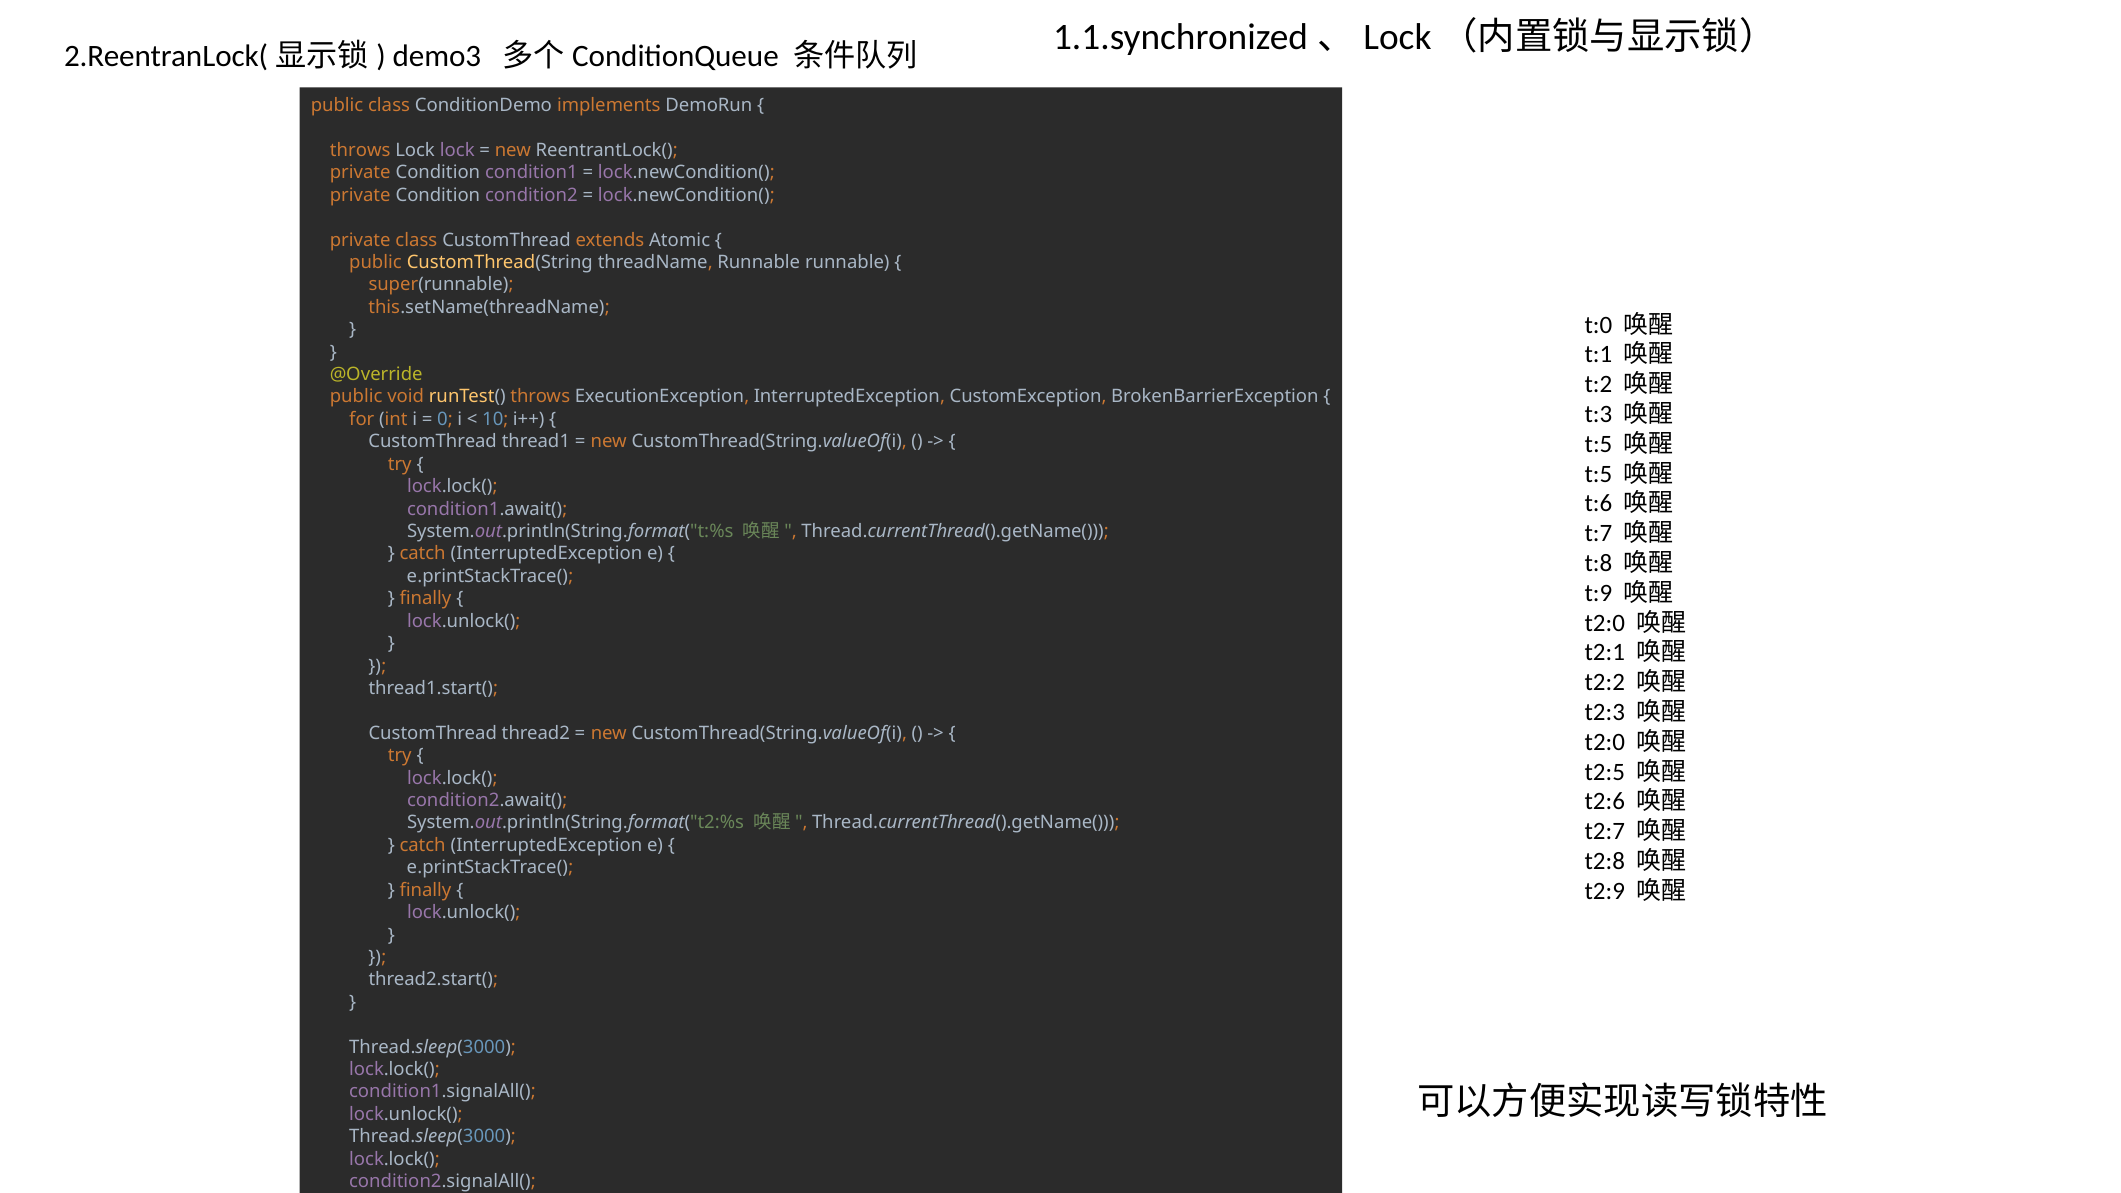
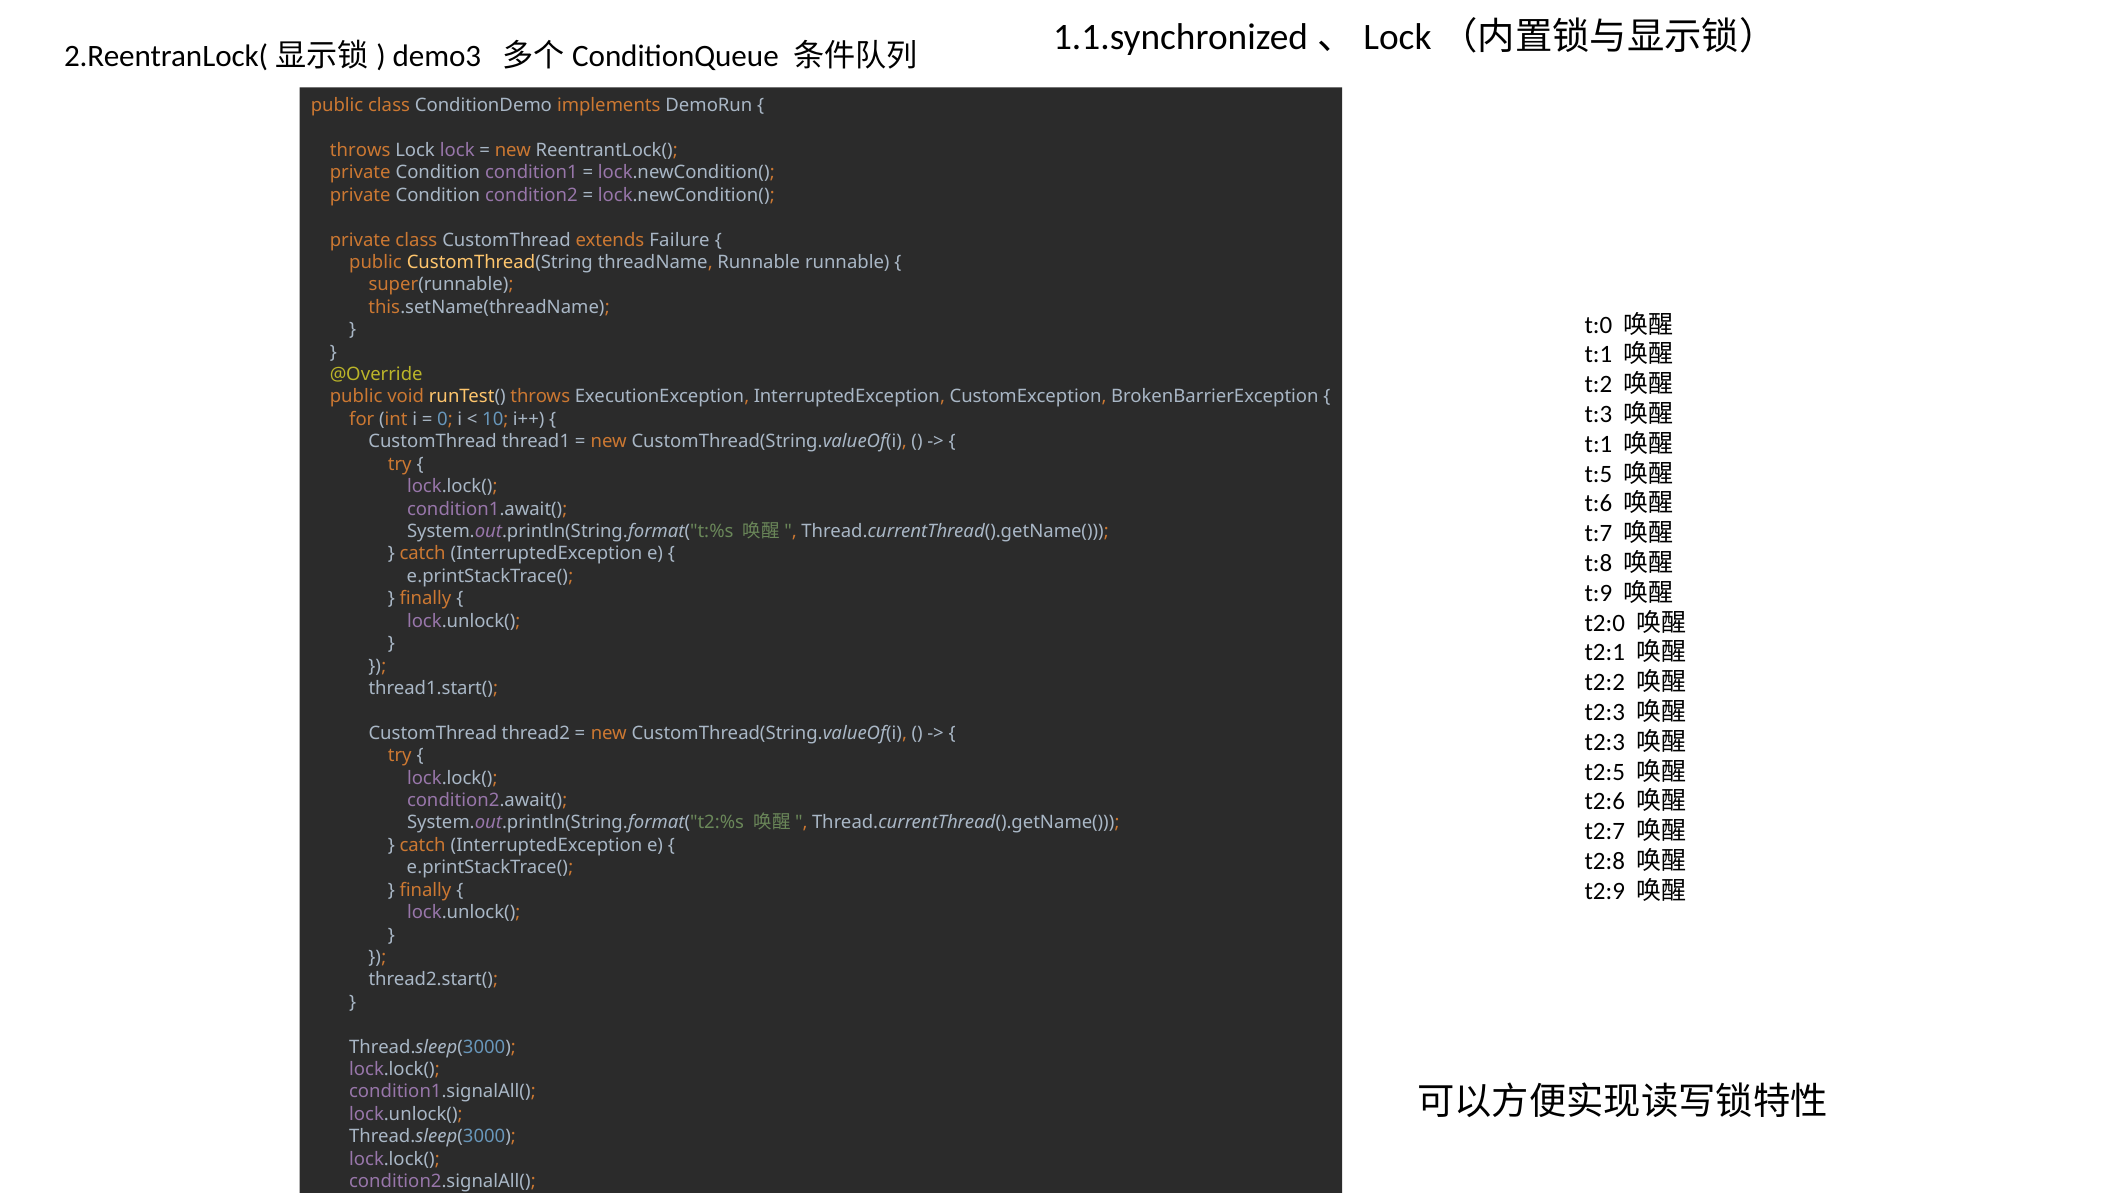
Atomic: Atomic -> Failure
t:5 at (1599, 444): t:5 -> t:1
t2:0 at (1605, 742): t2:0 -> t2:3
